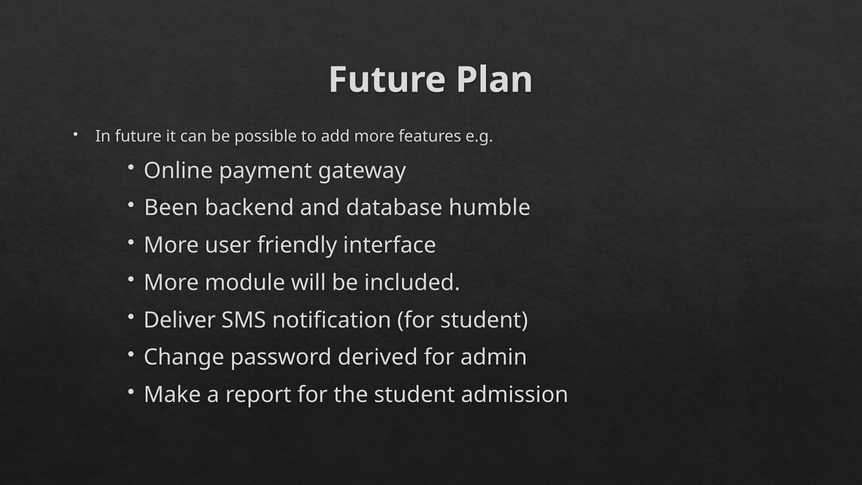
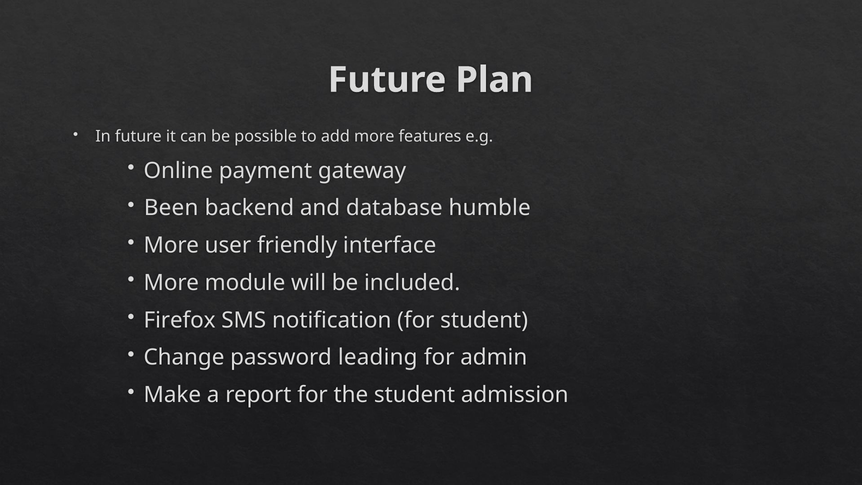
Deliver: Deliver -> Firefox
derived: derived -> leading
